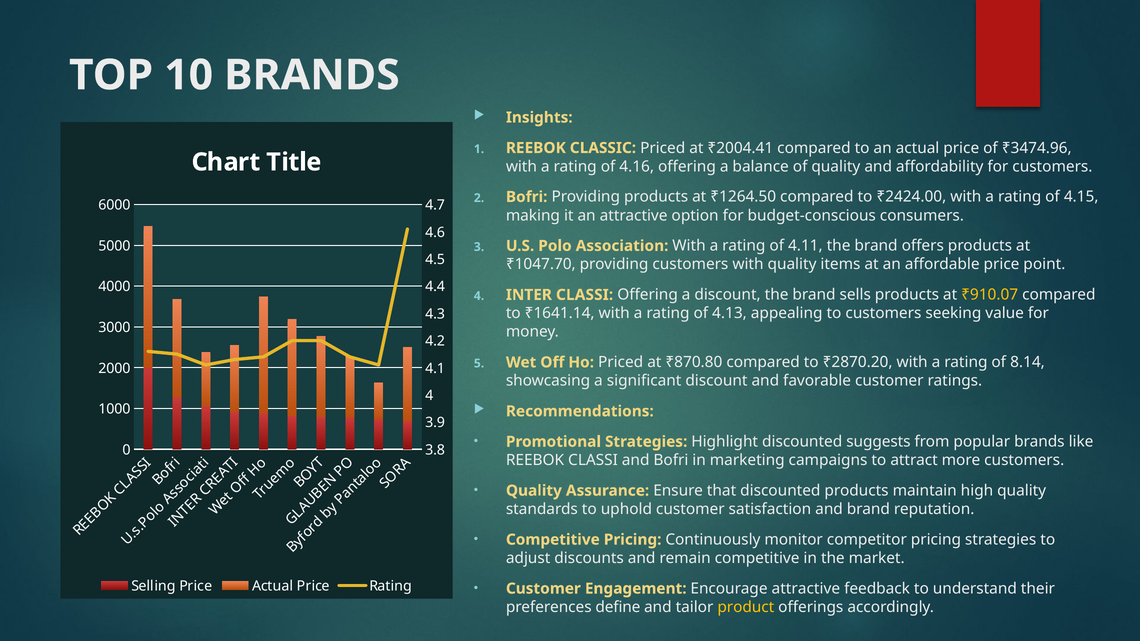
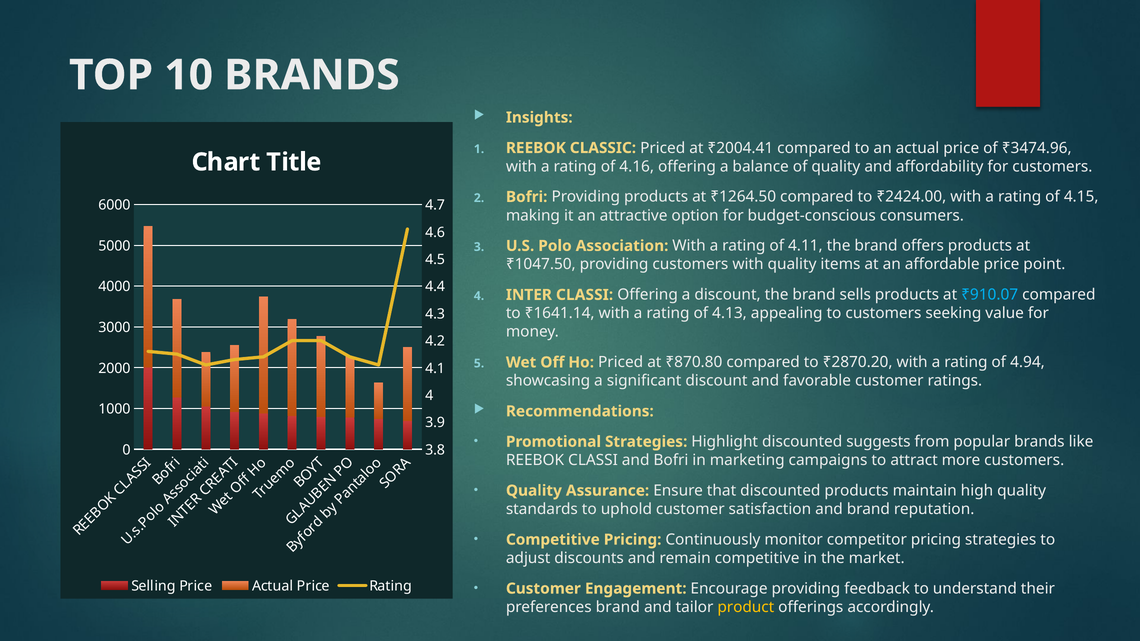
₹1047.70: ₹1047.70 -> ₹1047.50
₹910.07 colour: yellow -> light blue
8.14: 8.14 -> 4.94
Encourage attractive: attractive -> providing
preferences define: define -> brand
